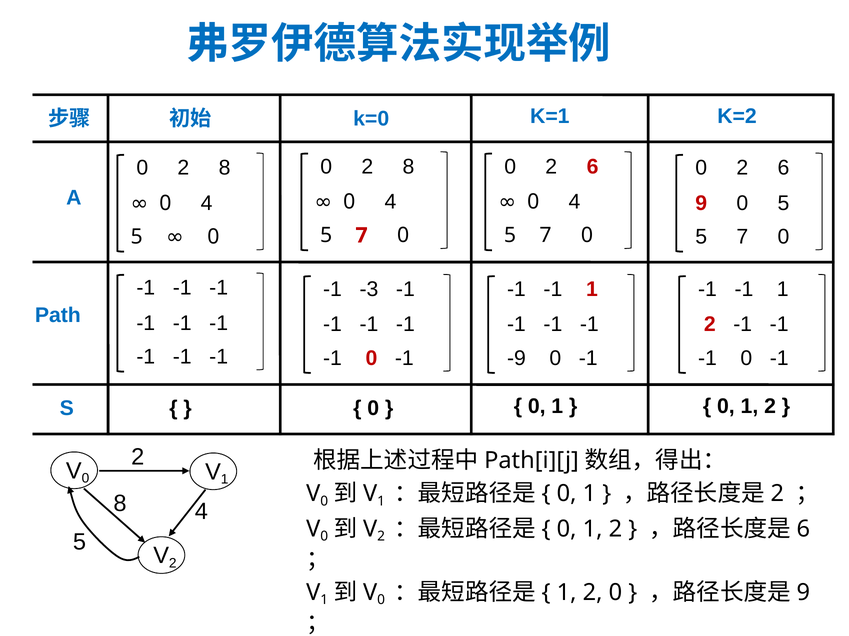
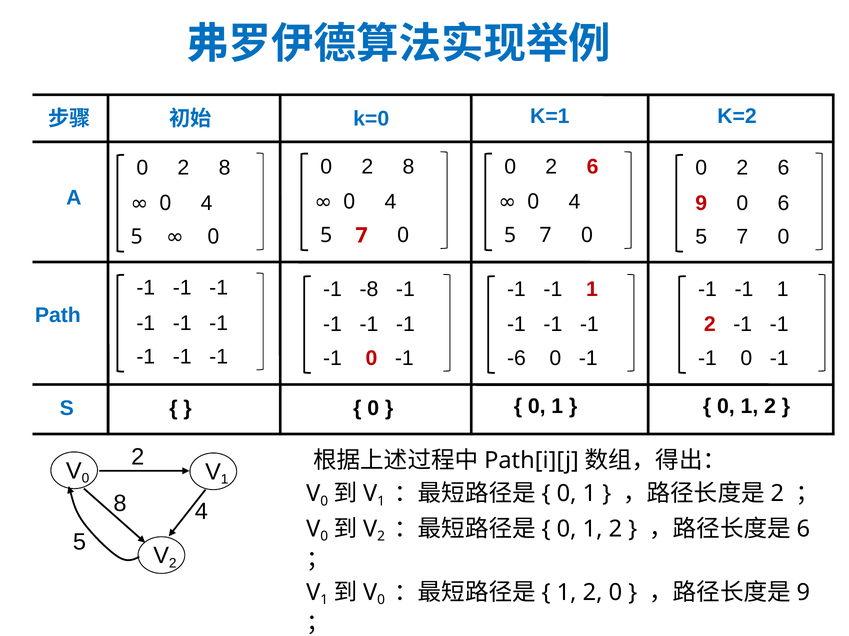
9 0 5: 5 -> 6
-3: -3 -> -8
-9: -9 -> -6
